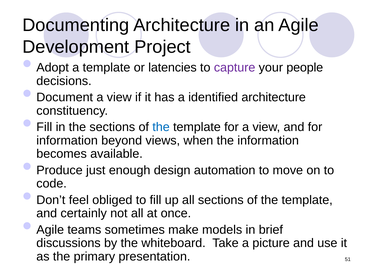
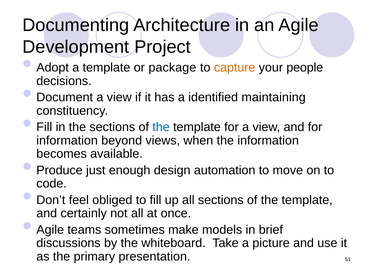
latencies: latencies -> package
capture colour: purple -> orange
identified architecture: architecture -> maintaining
